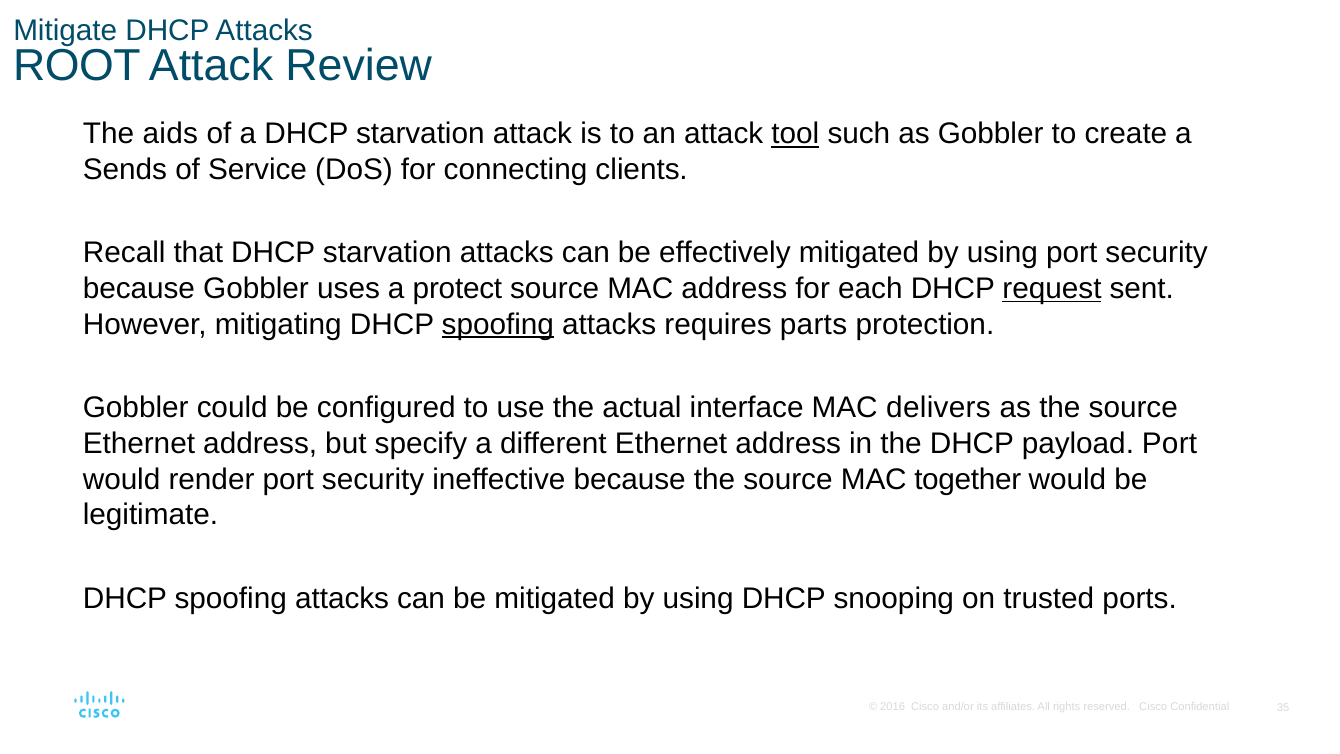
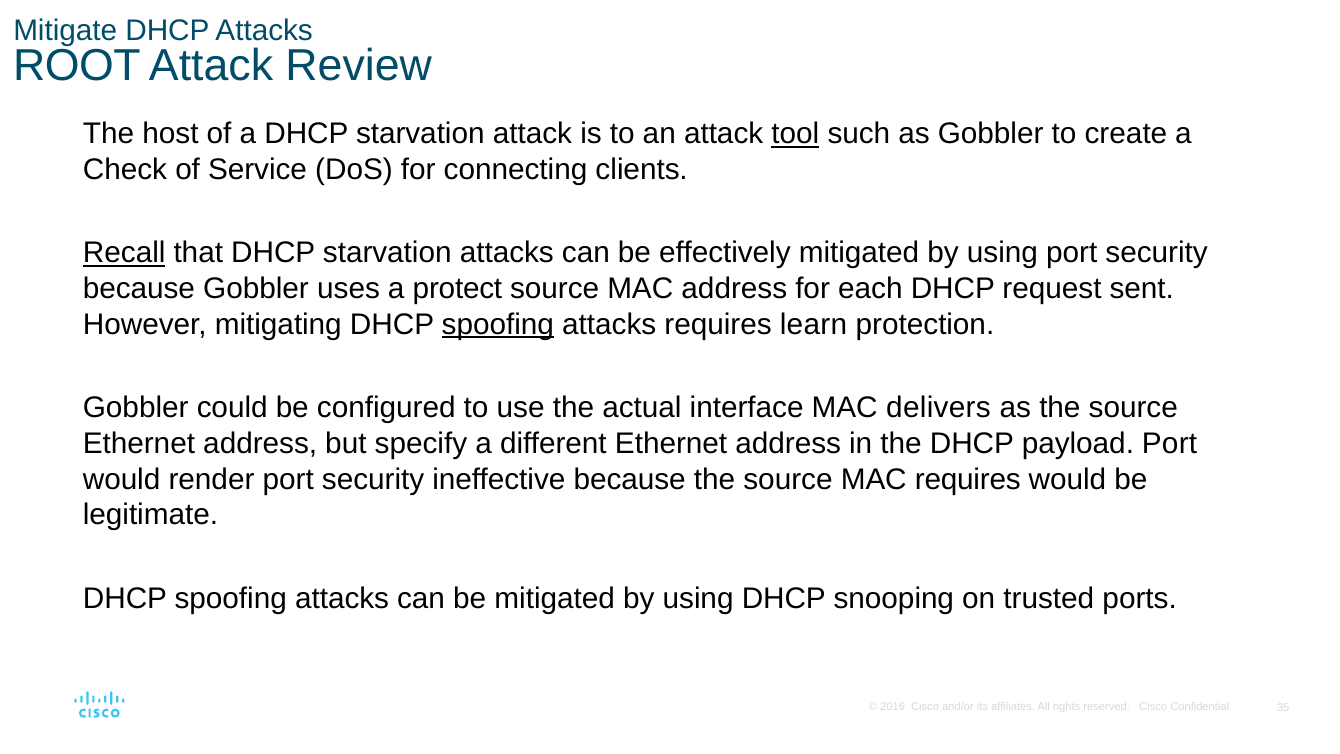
aids: aids -> host
Sends: Sends -> Check
Recall underline: none -> present
request underline: present -> none
parts: parts -> learn
MAC together: together -> requires
